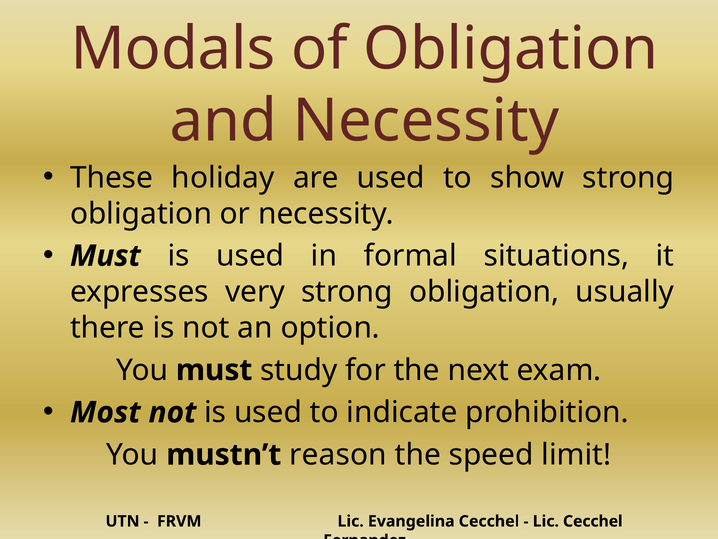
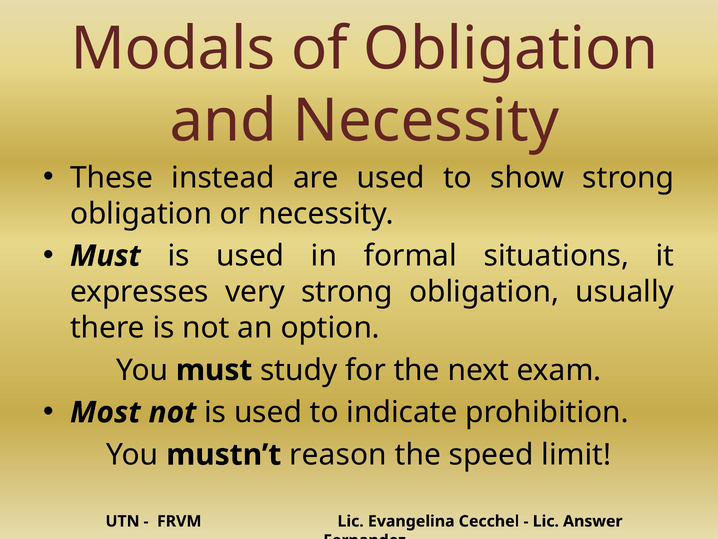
holiday: holiday -> instead
Lic Cecchel: Cecchel -> Answer
